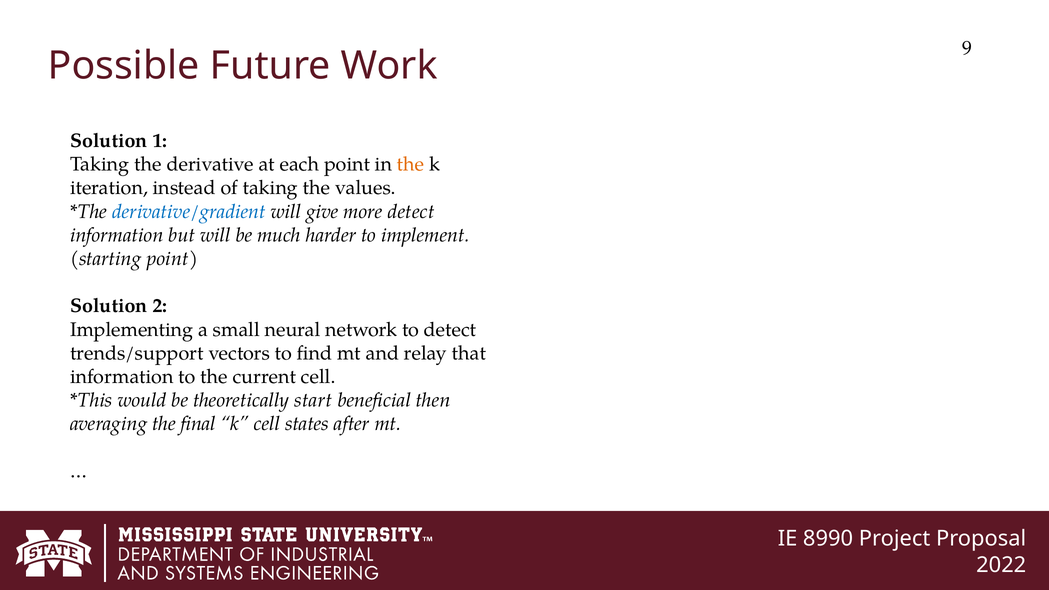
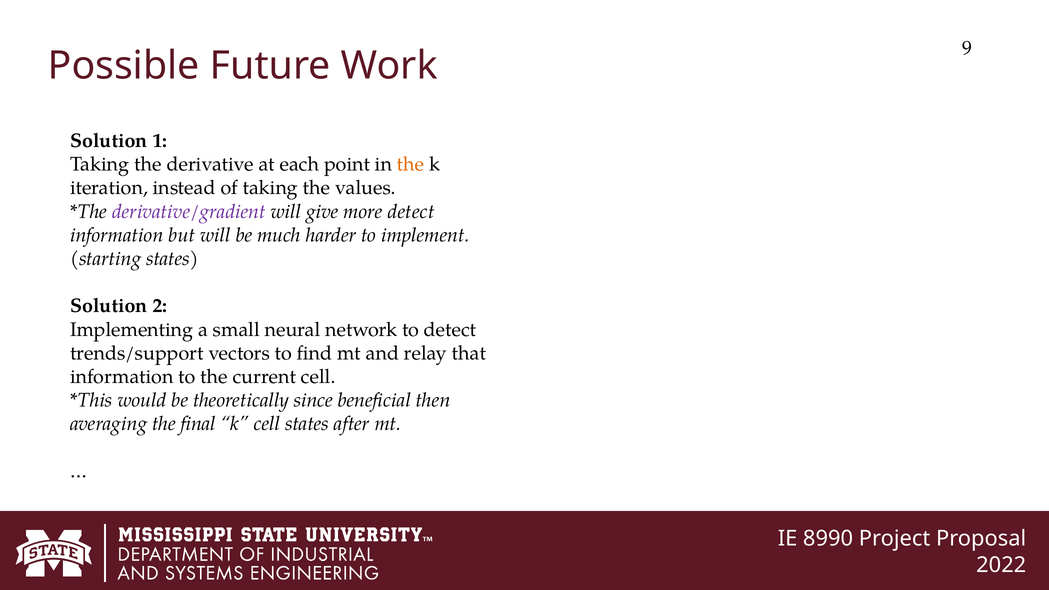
derivative/gradient colour: blue -> purple
starting point: point -> states
start: start -> since
